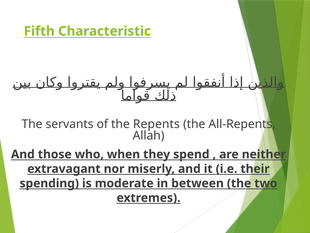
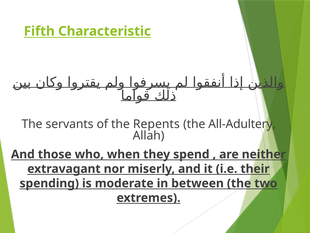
All-Repents: All-Repents -> All-Adultery
